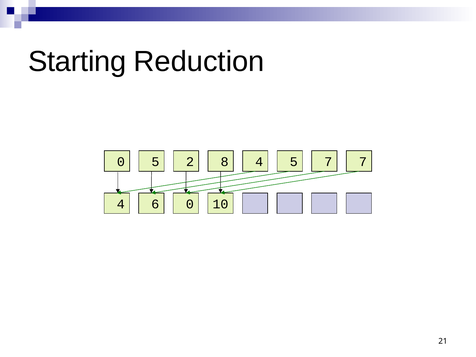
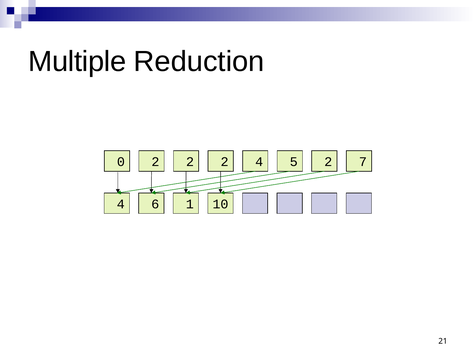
Starting: Starting -> Multiple
0 5: 5 -> 2
2 8: 8 -> 2
4 7: 7 -> 2
6 0: 0 -> 1
